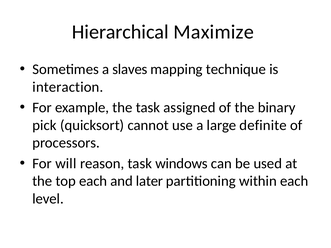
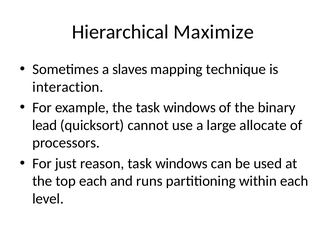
the task assigned: assigned -> windows
pick: pick -> lead
definite: definite -> allocate
will: will -> just
later: later -> runs
